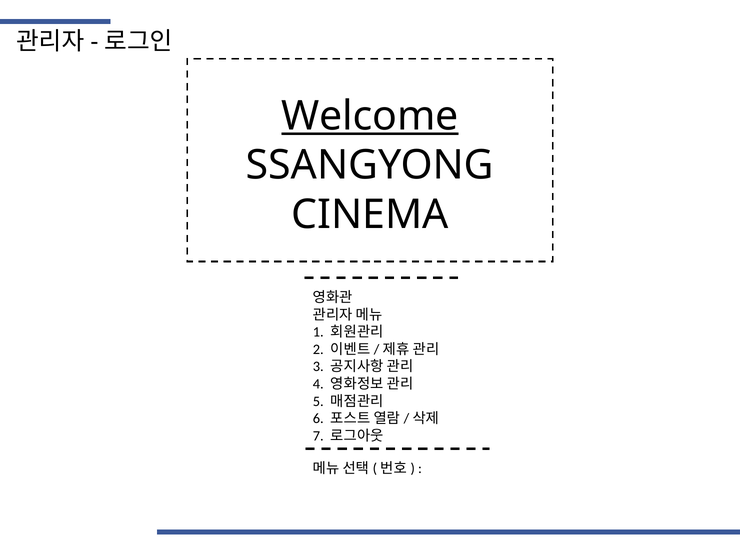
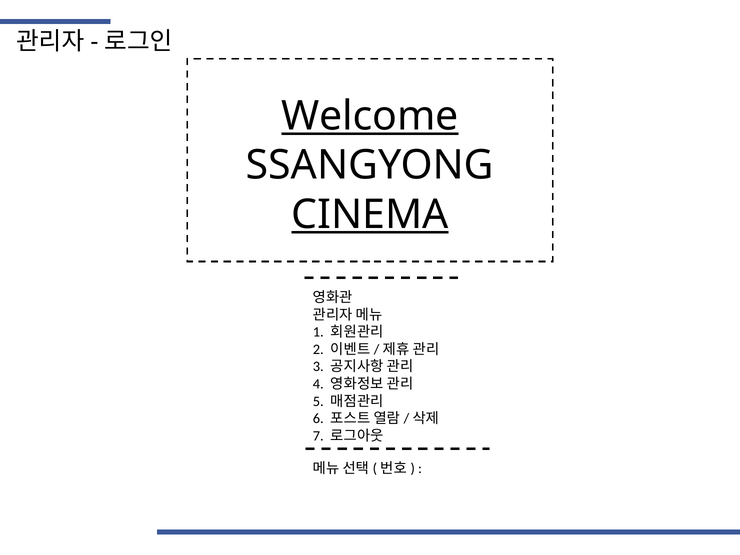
CINEMA underline: none -> present
